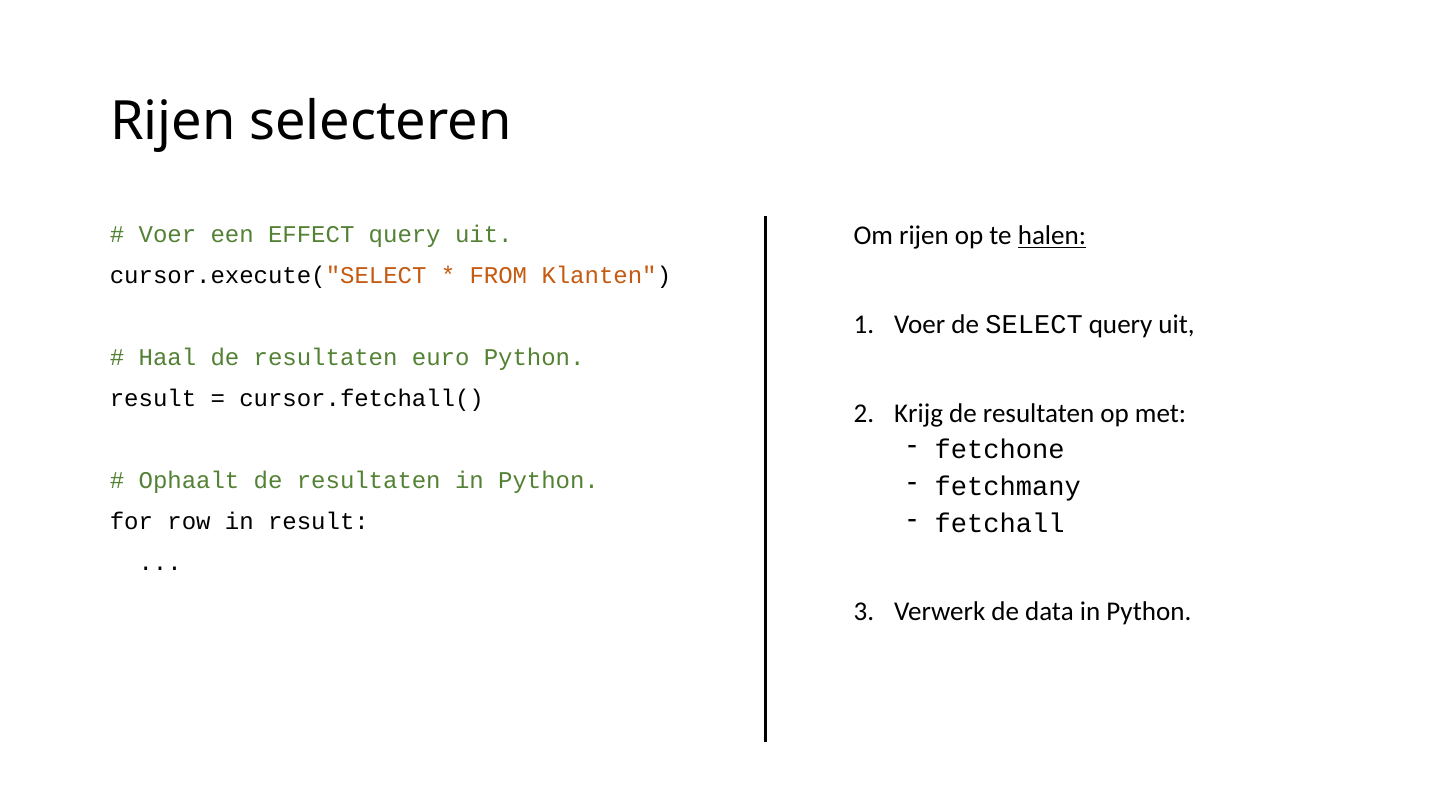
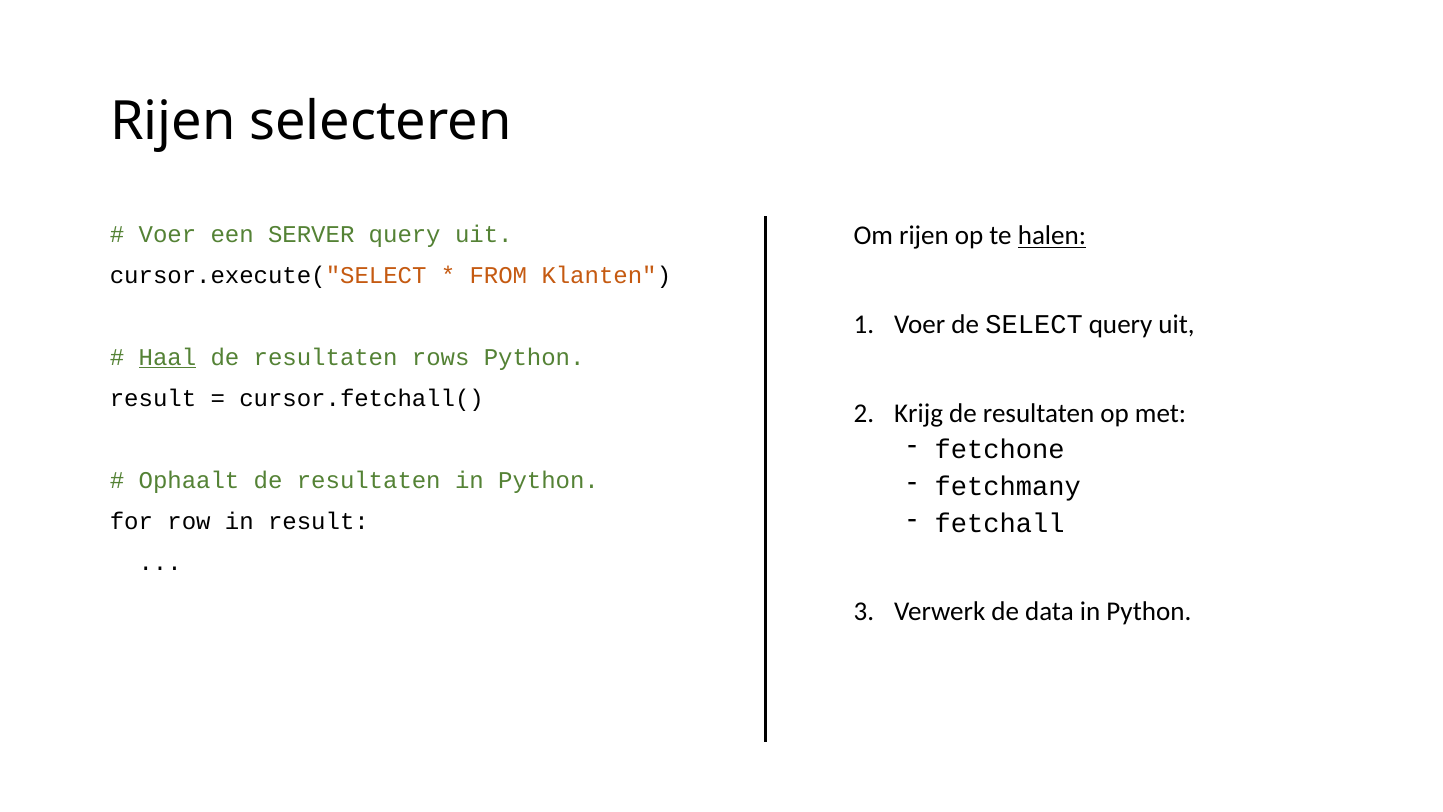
EFFECT: EFFECT -> SERVER
Haal underline: none -> present
euro: euro -> rows
